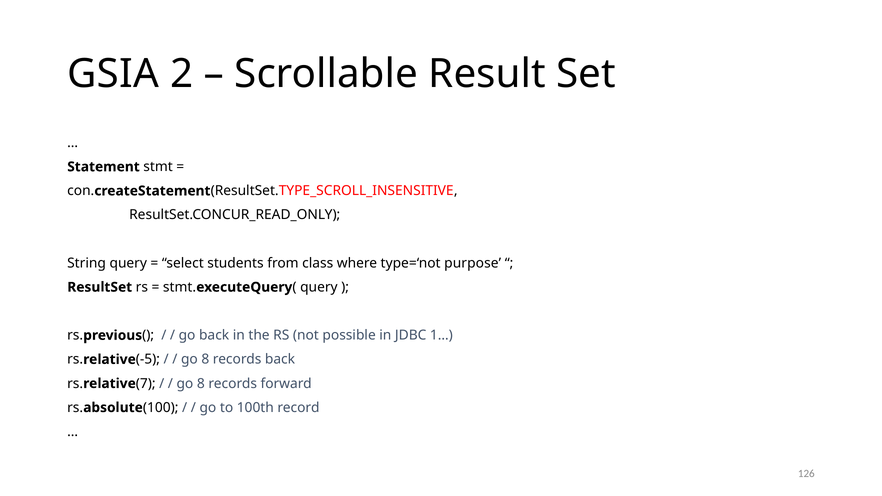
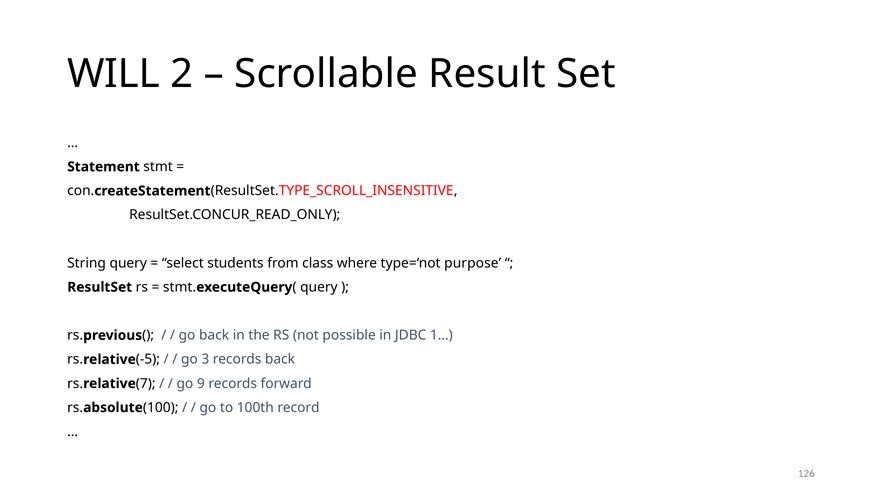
GSIA: GSIA -> WILL
8 at (205, 359): 8 -> 3
8 at (201, 384): 8 -> 9
